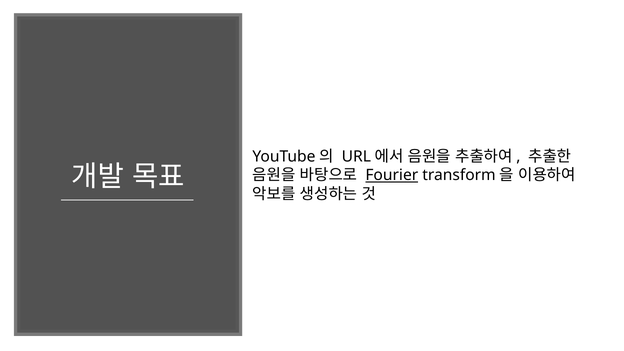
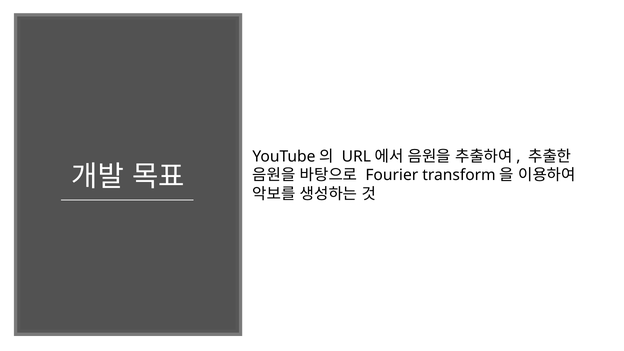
Fourier underline: present -> none
